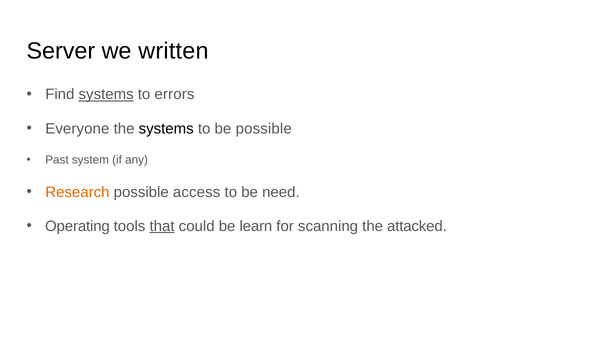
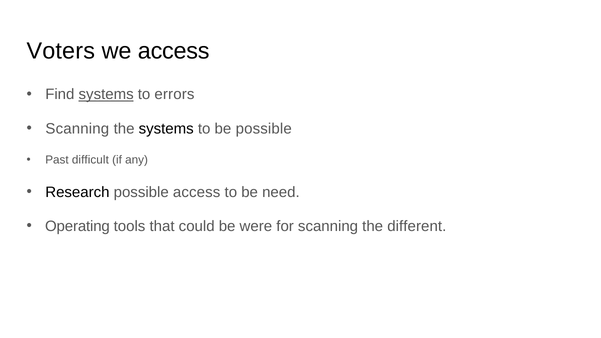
Server: Server -> Voters
we written: written -> access
Everyone at (77, 129): Everyone -> Scanning
system: system -> difficult
Research colour: orange -> black
that underline: present -> none
learn: learn -> were
attacked: attacked -> different
